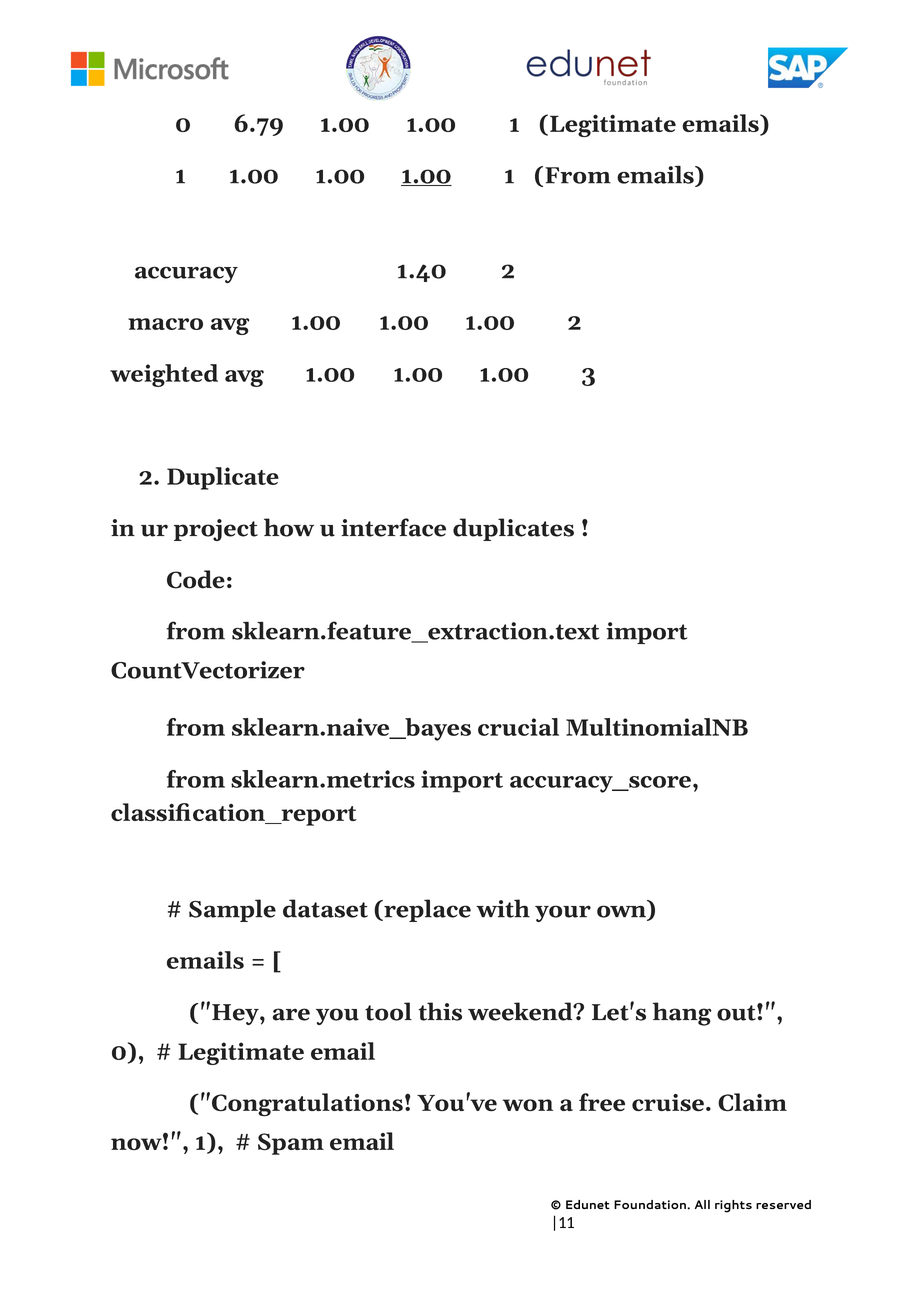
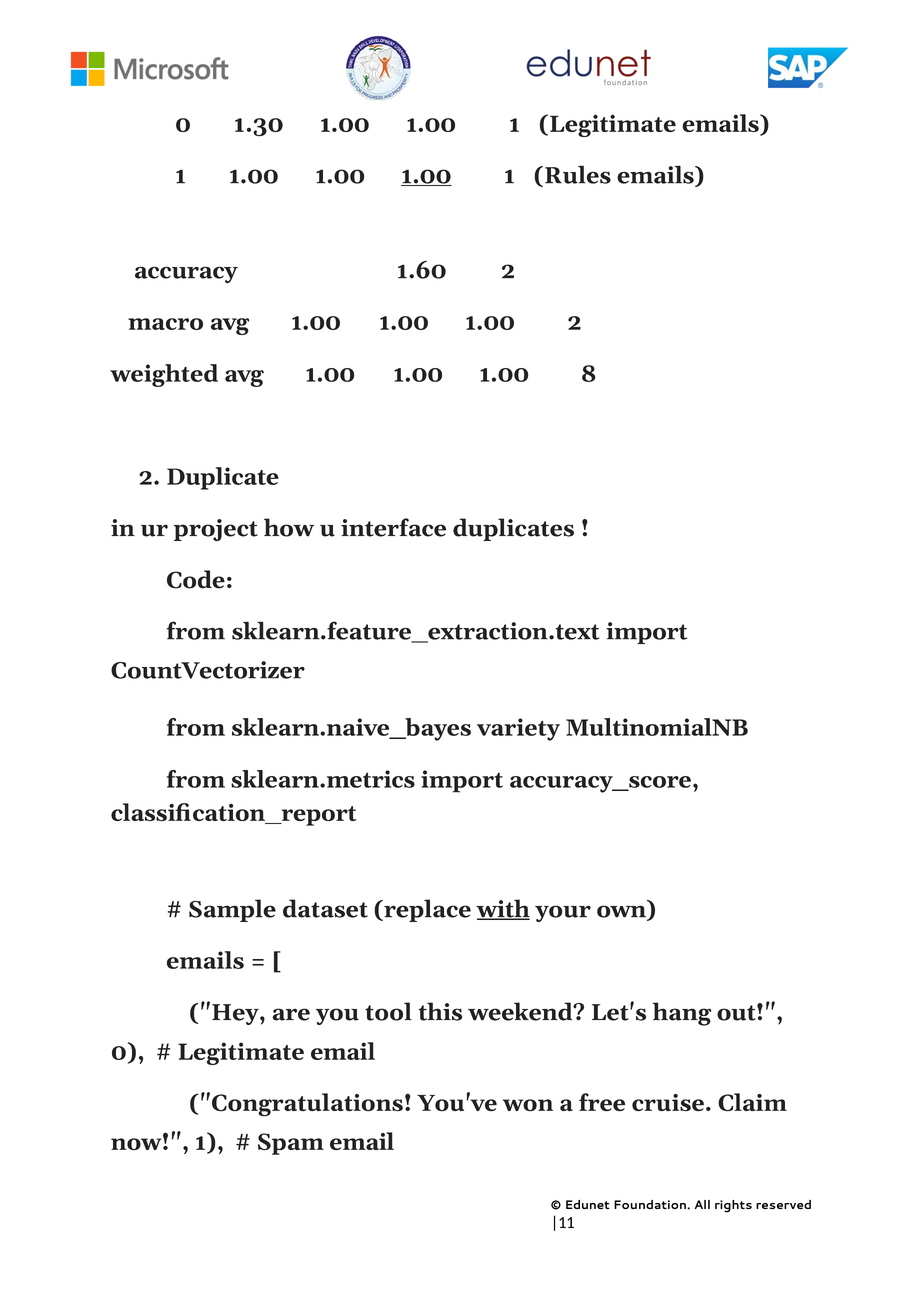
6.79: 6.79 -> 1.30
1 From: From -> Rules
1.40: 1.40 -> 1.60
3: 3 -> 8
crucial: crucial -> variety
with underline: none -> present
